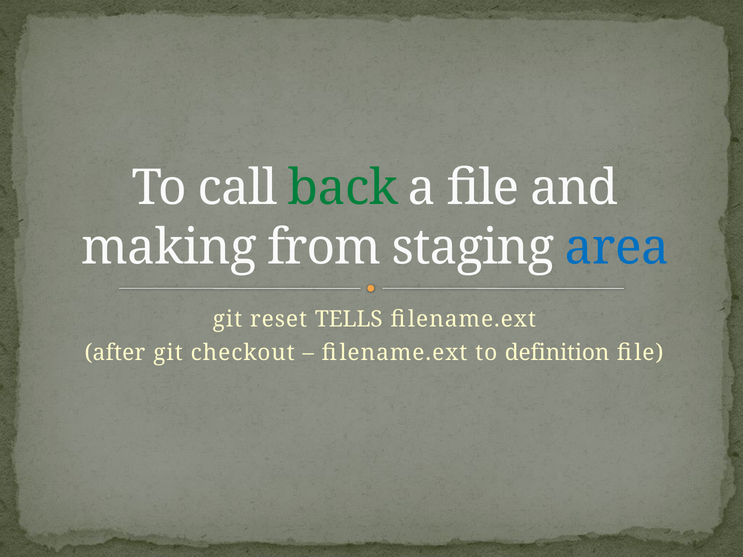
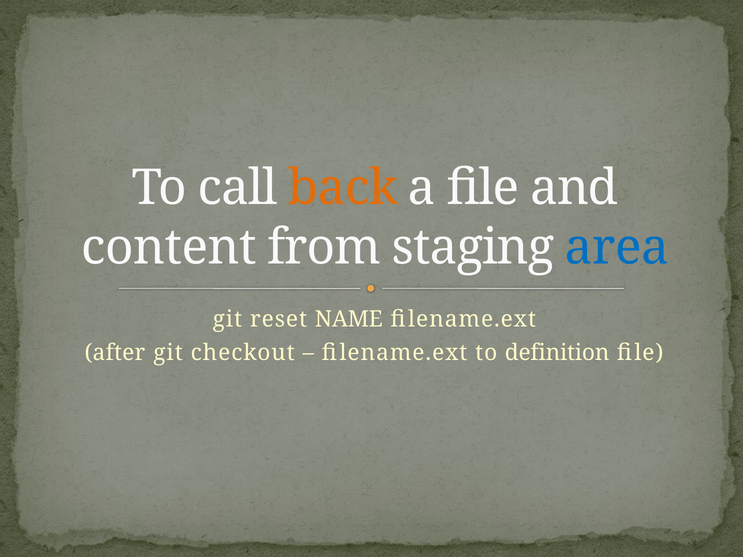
back colour: green -> orange
making: making -> content
TELLS: TELLS -> NAME
